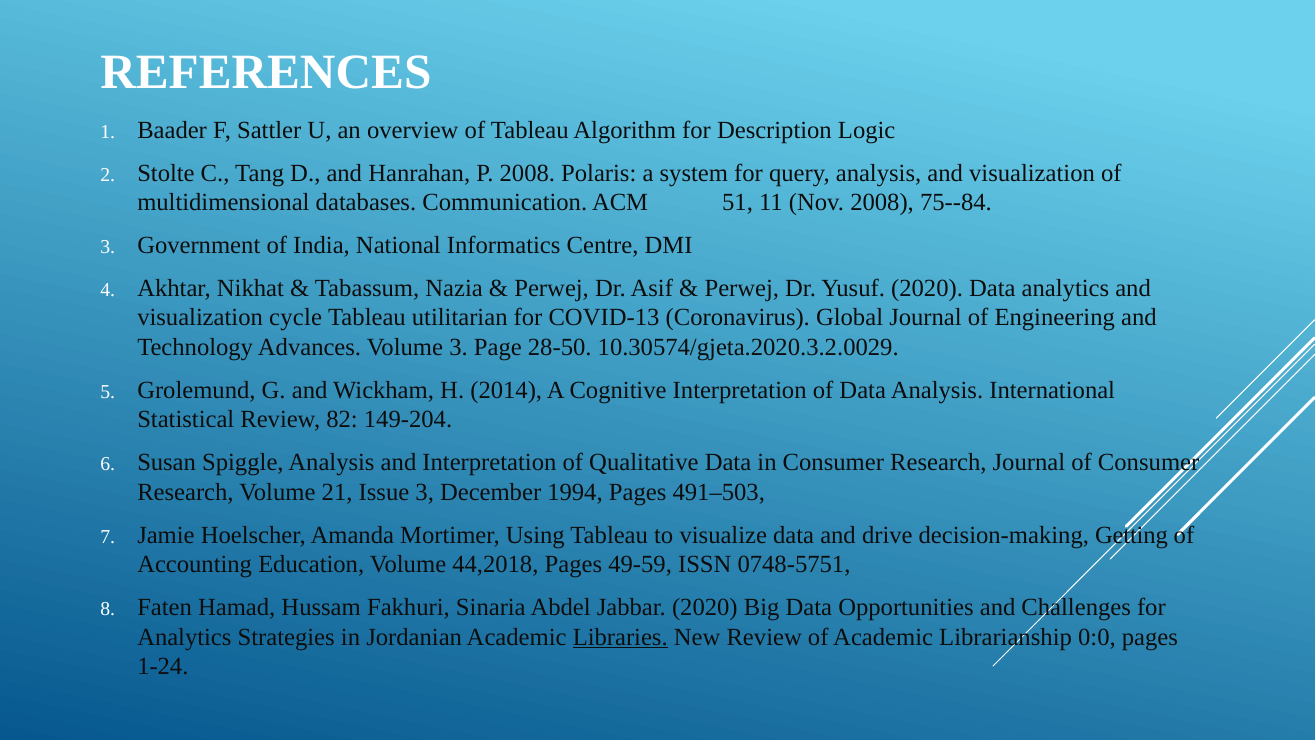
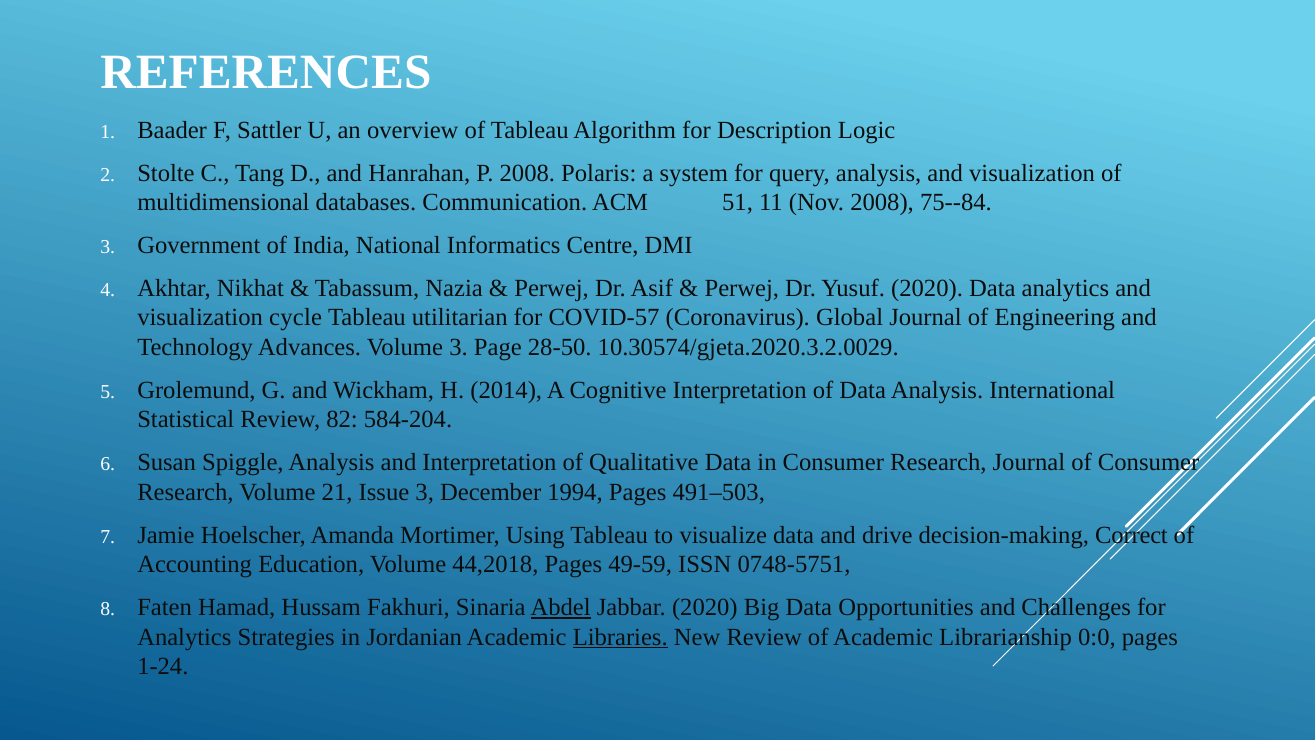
COVID-13: COVID-13 -> COVID-57
149-204: 149-204 -> 584-204
Getting: Getting -> Correct
Abdel underline: none -> present
